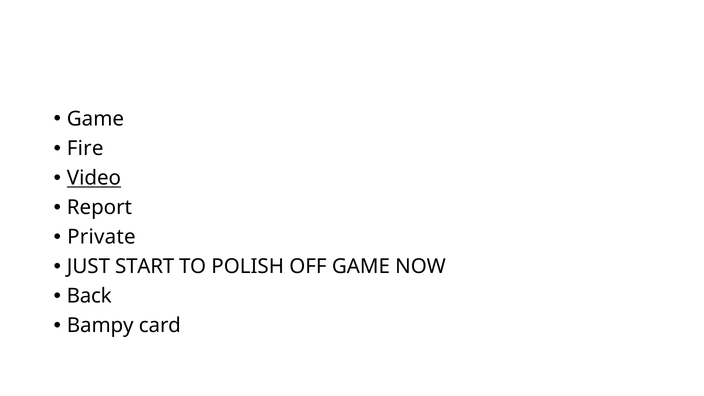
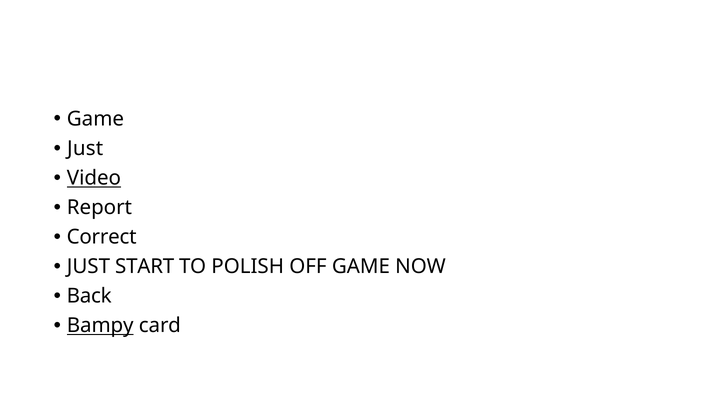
Fire at (85, 149): Fire -> Just
Private: Private -> Correct
Bampy underline: none -> present
